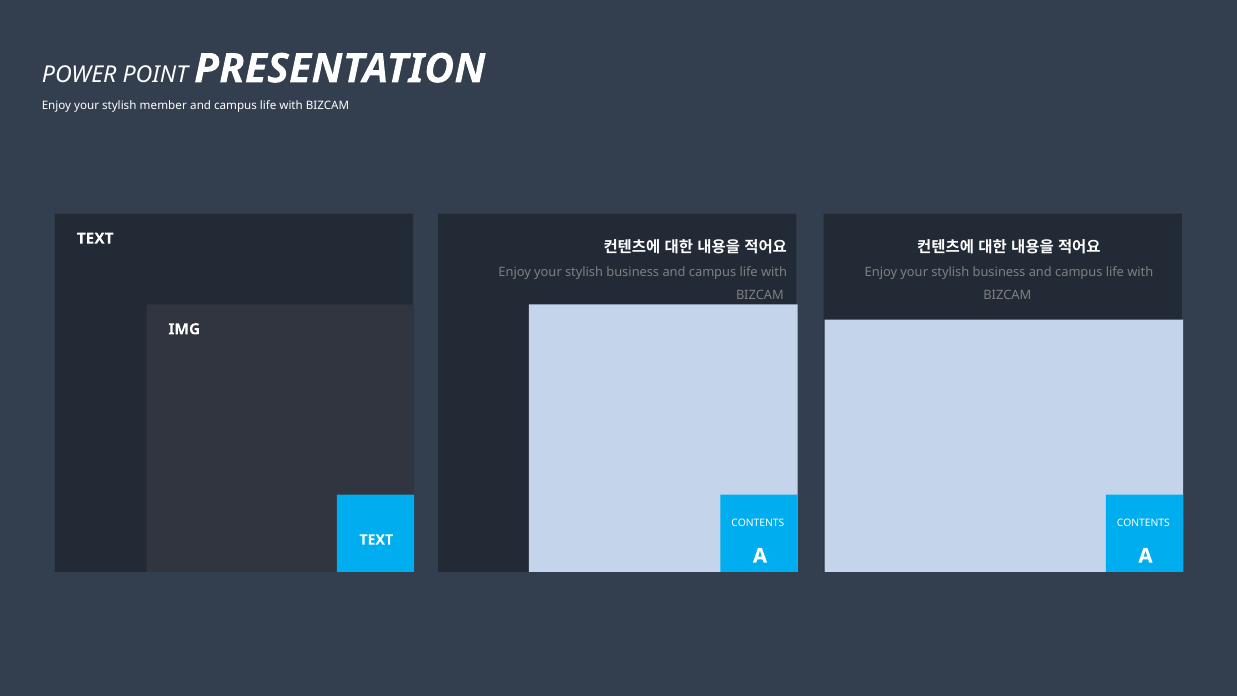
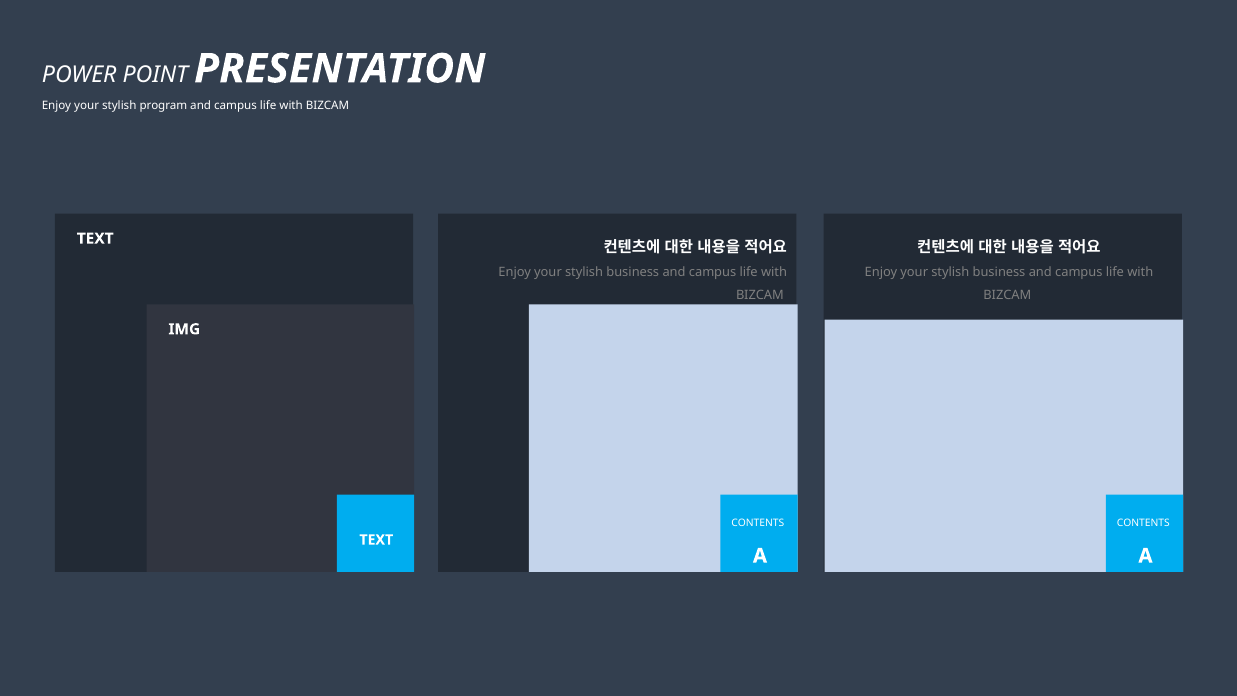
member: member -> program
